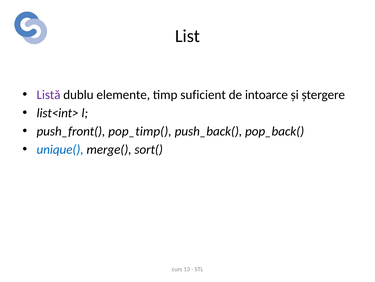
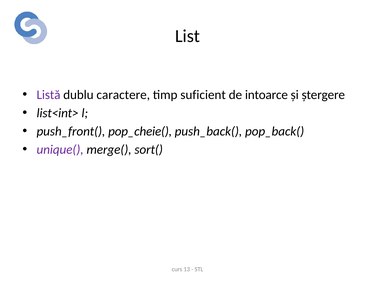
elemente: elemente -> caractere
pop_timp(: pop_timp( -> pop_cheie(
unique( colour: blue -> purple
